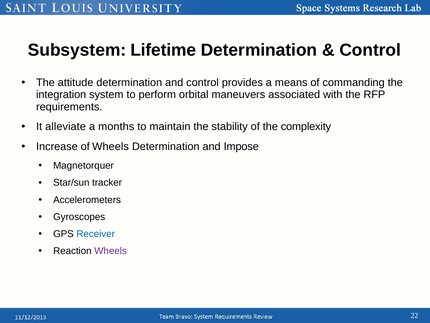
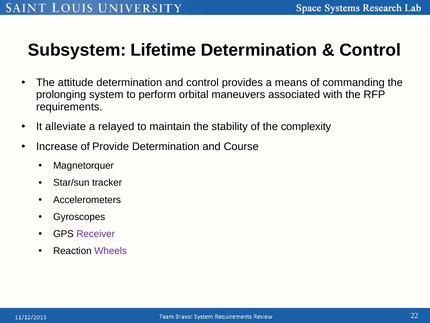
integration: integration -> prolonging
months: months -> relayed
of Wheels: Wheels -> Provide
Impose: Impose -> Course
Receiver colour: blue -> purple
